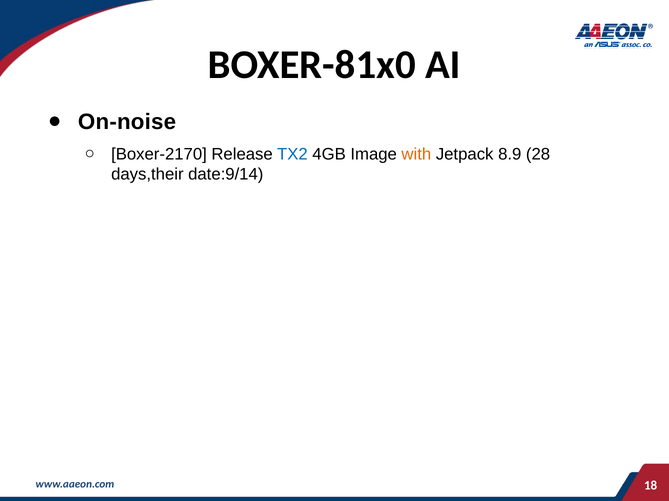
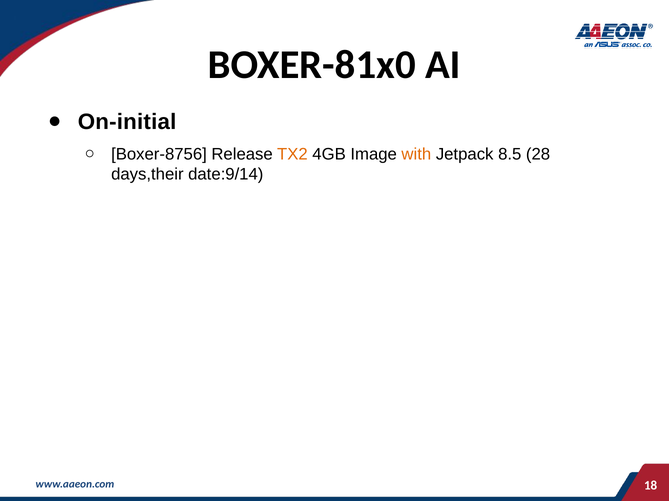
On-noise: On-noise -> On-initial
Boxer-2170: Boxer-2170 -> Boxer-8756
TX2 colour: blue -> orange
8.9: 8.9 -> 8.5
